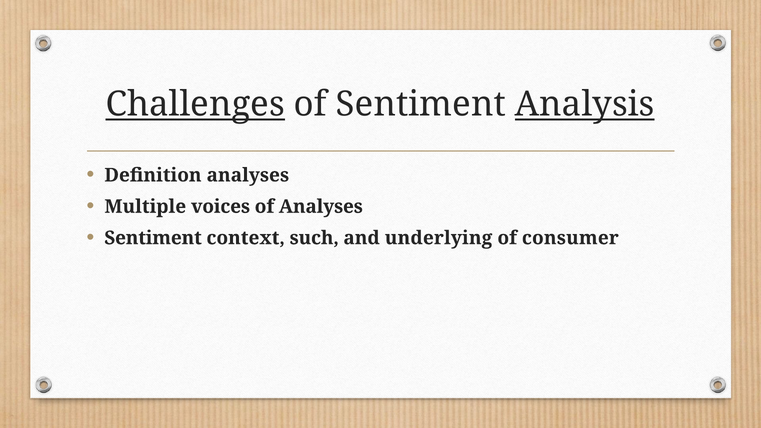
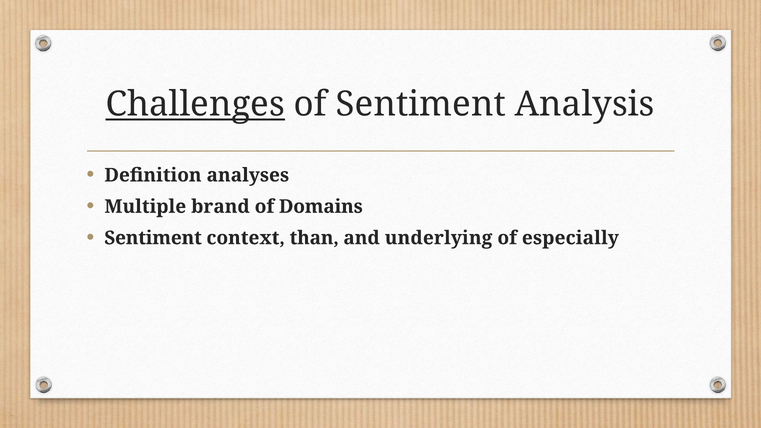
Analysis underline: present -> none
voices: voices -> brand
of Analyses: Analyses -> Domains
such: such -> than
consumer: consumer -> especially
